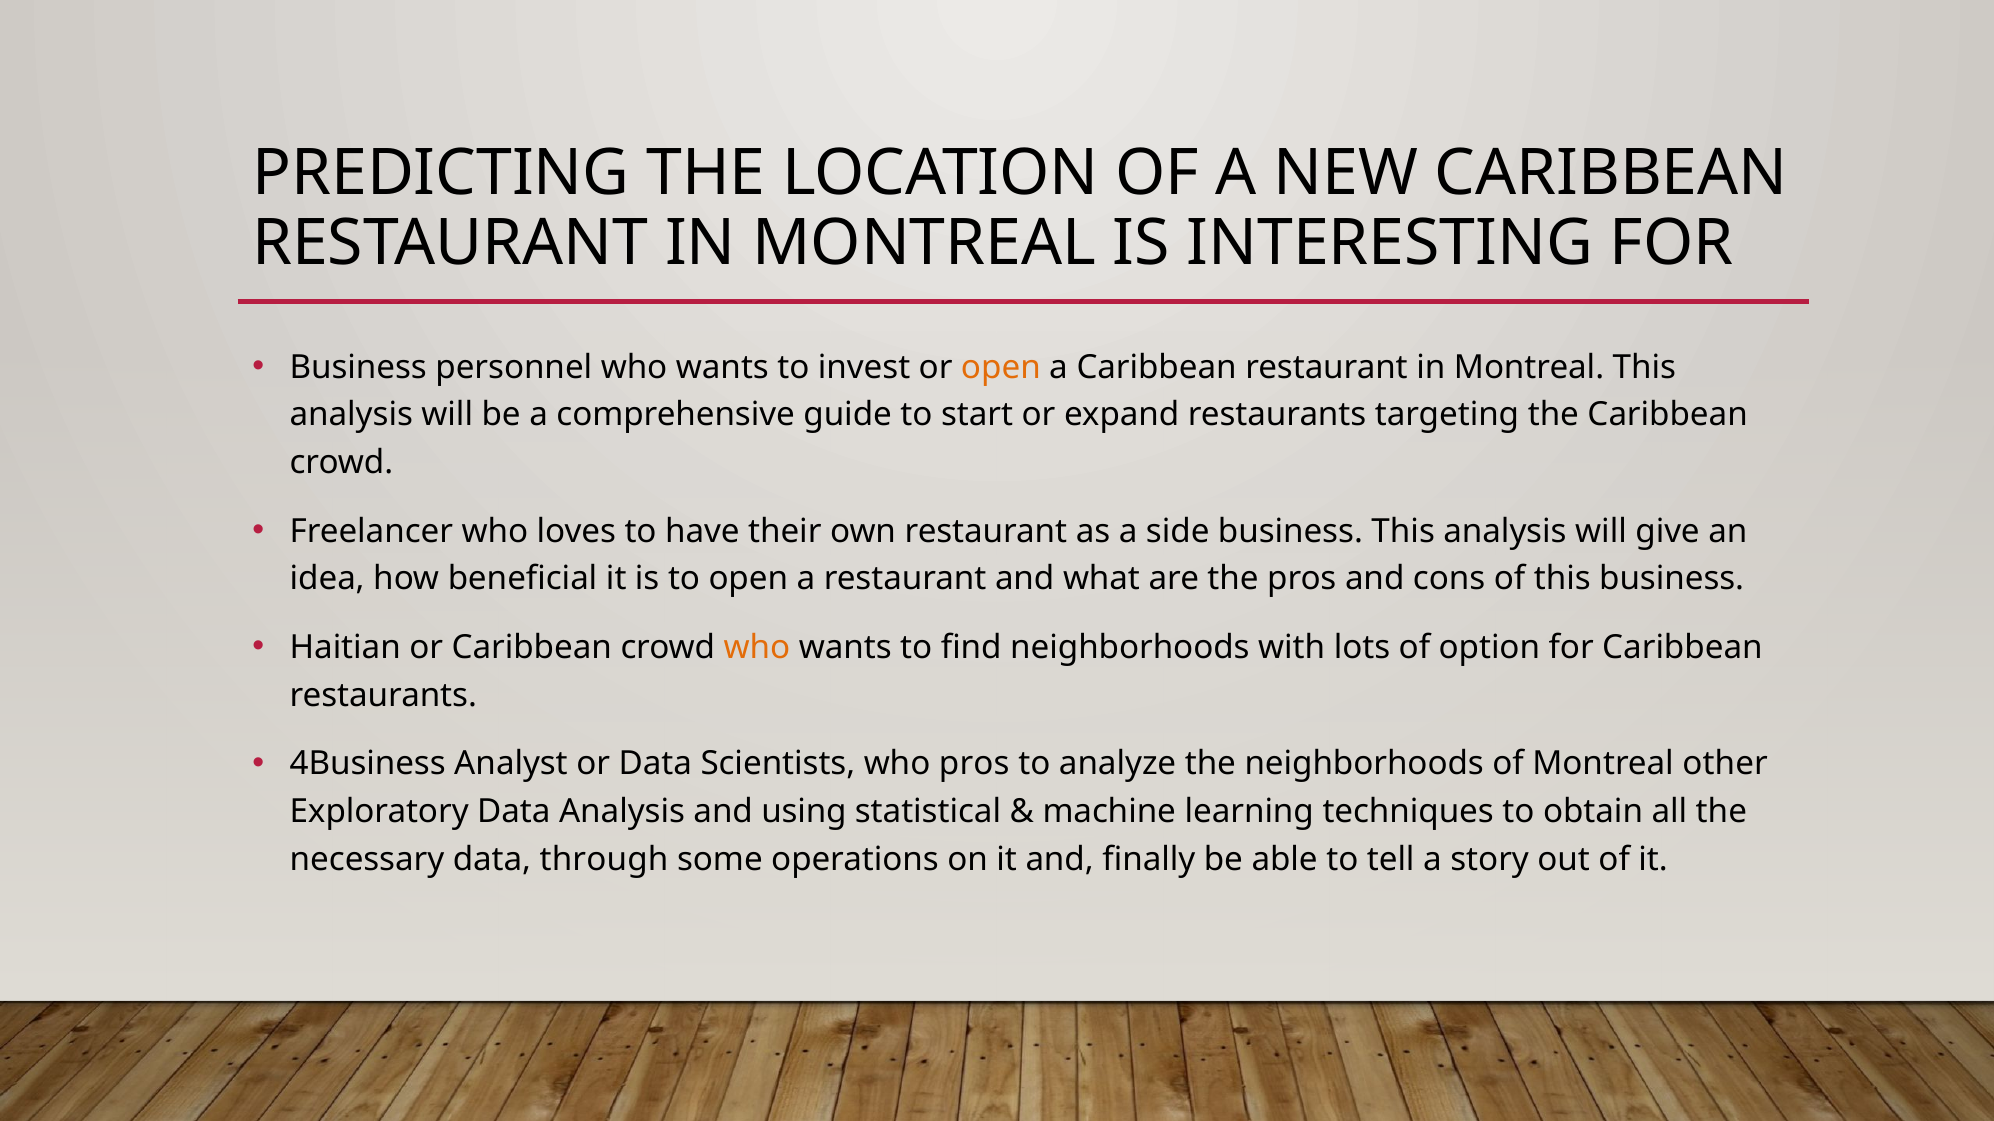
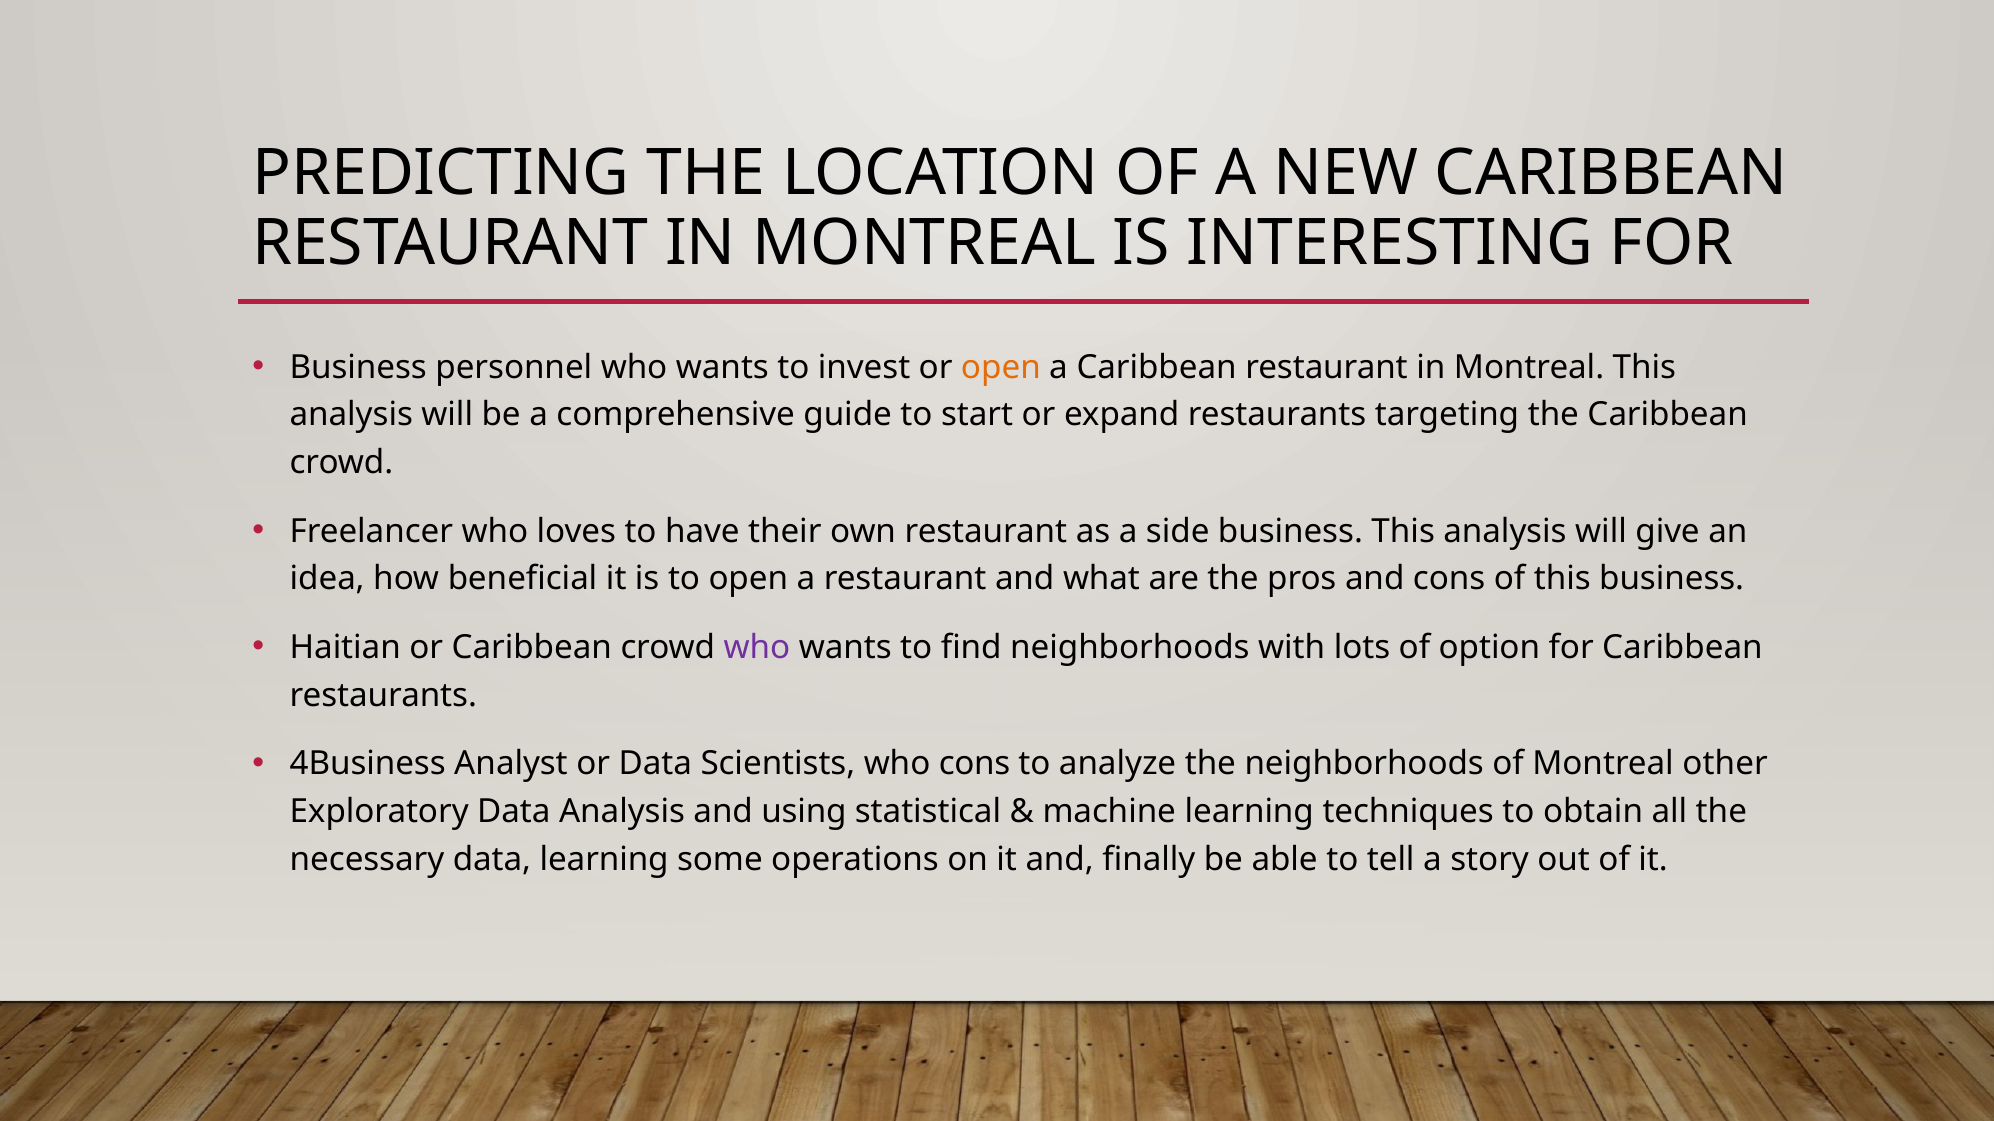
who at (757, 648) colour: orange -> purple
who pros: pros -> cons
data through: through -> learning
